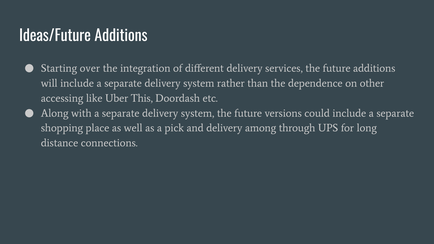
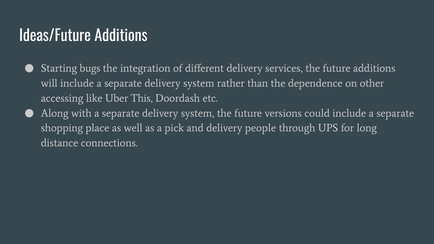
over: over -> bugs
among: among -> people
